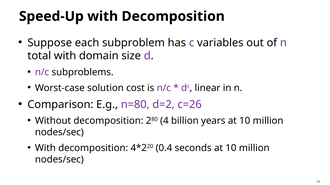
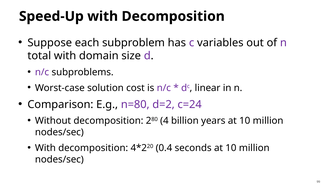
c=26: c=26 -> c=24
